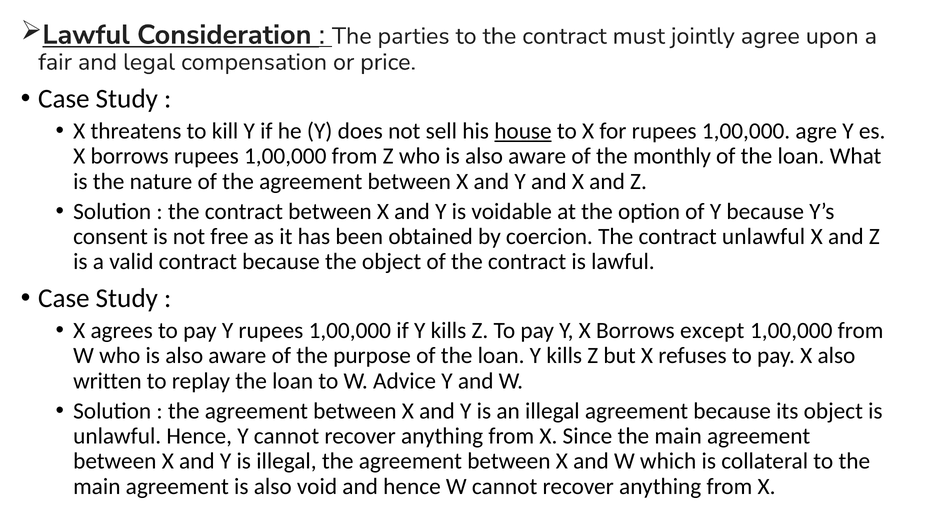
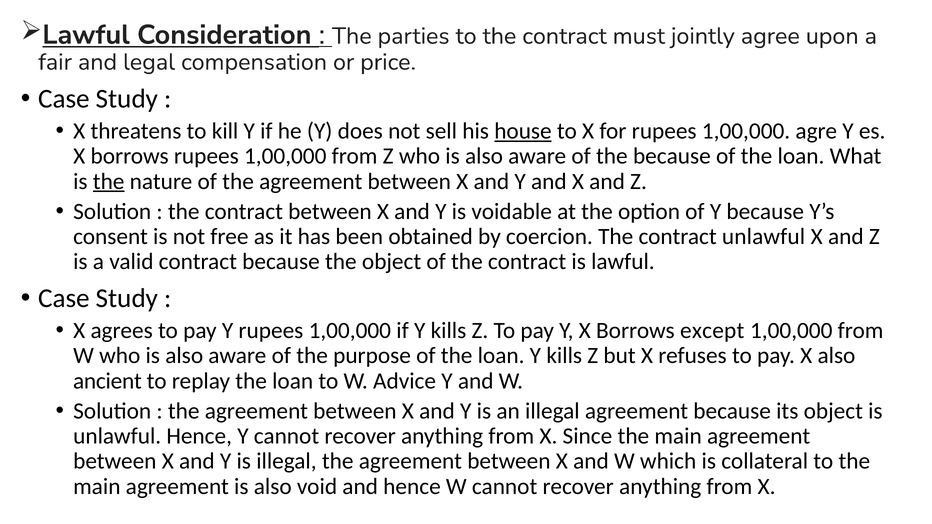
the monthly: monthly -> because
the at (109, 181) underline: none -> present
written: written -> ancient
